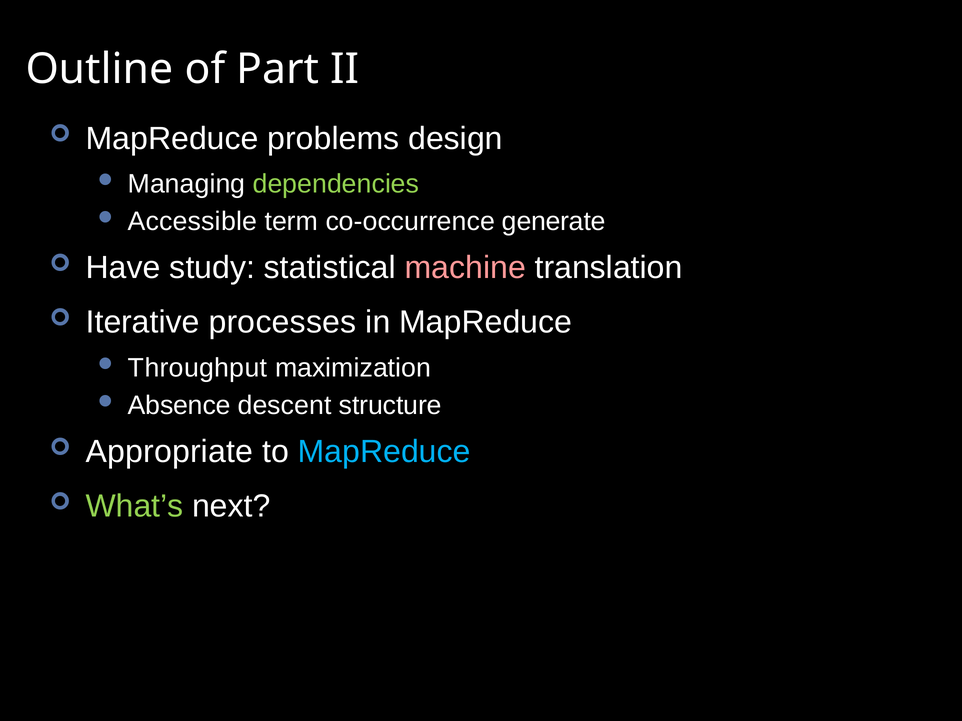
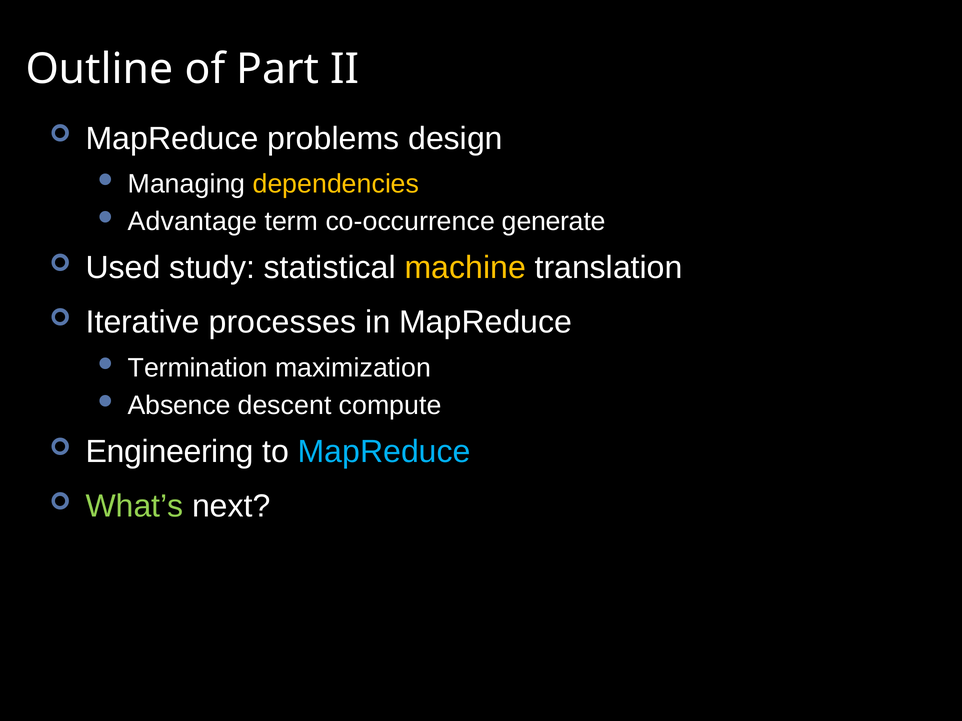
dependencies colour: light green -> yellow
Accessible: Accessible -> Advantage
Have: Have -> Used
machine colour: pink -> yellow
Throughput: Throughput -> Termination
structure: structure -> compute
Appropriate: Appropriate -> Engineering
